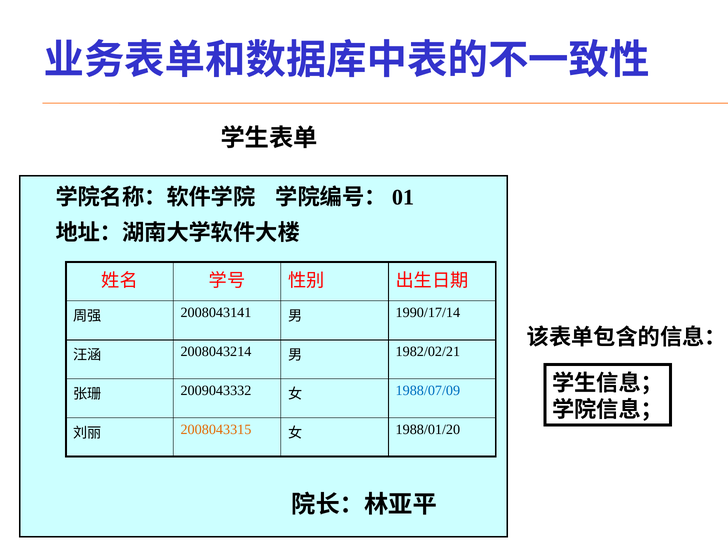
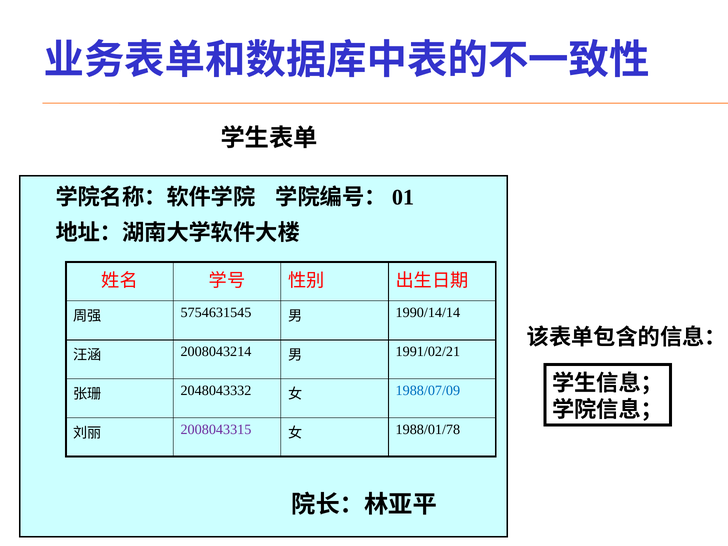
2008043141: 2008043141 -> 5754631545
1990/17/14: 1990/17/14 -> 1990/14/14
1982/02/21: 1982/02/21 -> 1991/02/21
2009043332: 2009043332 -> 2048043332
2008043315 colour: orange -> purple
1988/01/20: 1988/01/20 -> 1988/01/78
